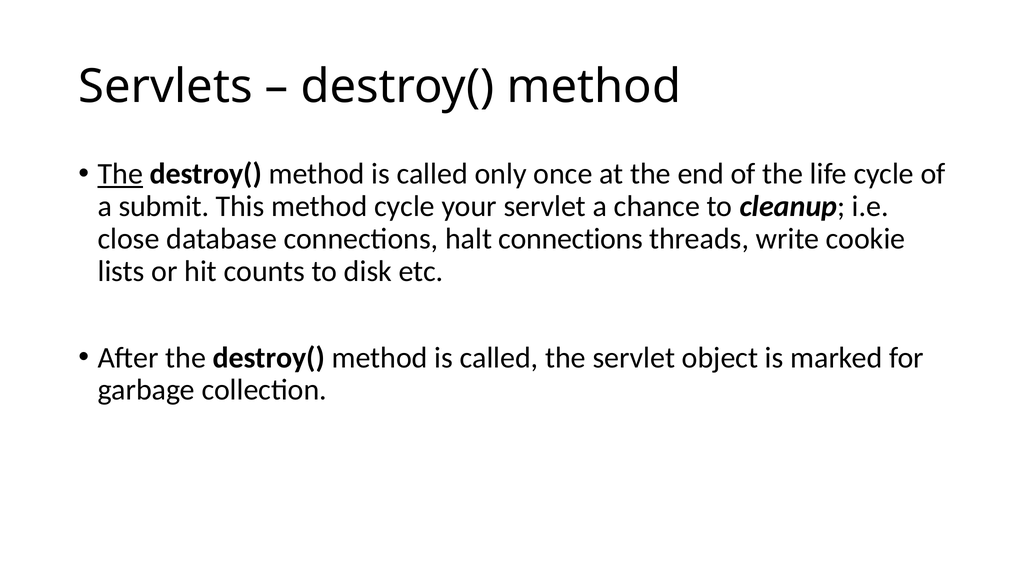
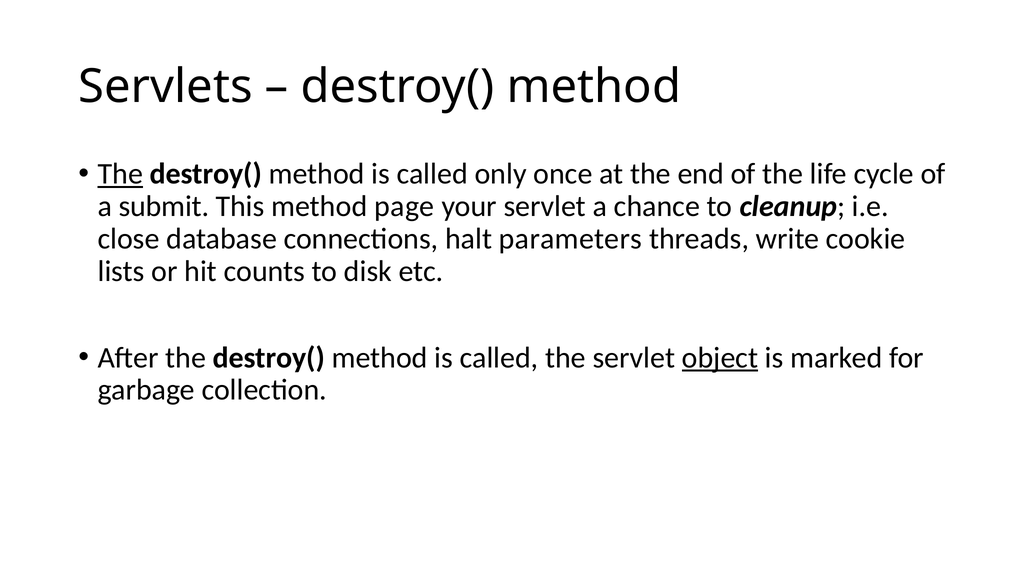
method cycle: cycle -> page
halt connections: connections -> parameters
object underline: none -> present
